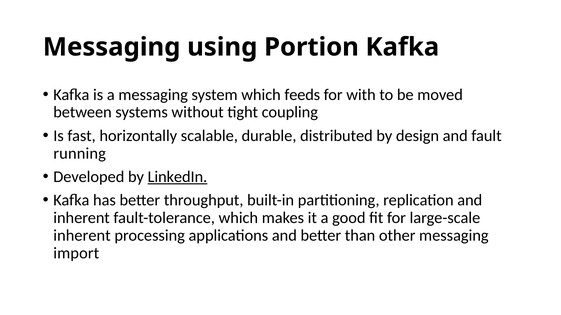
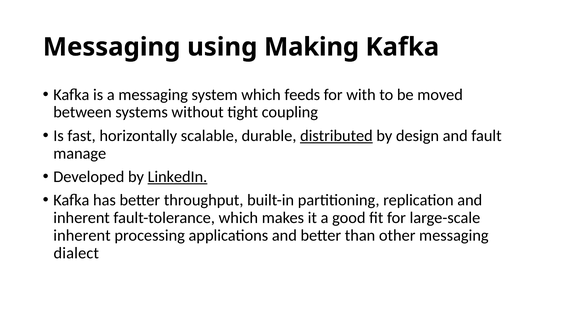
Portion: Portion -> Making
distributed underline: none -> present
running: running -> manage
import: import -> dialect
